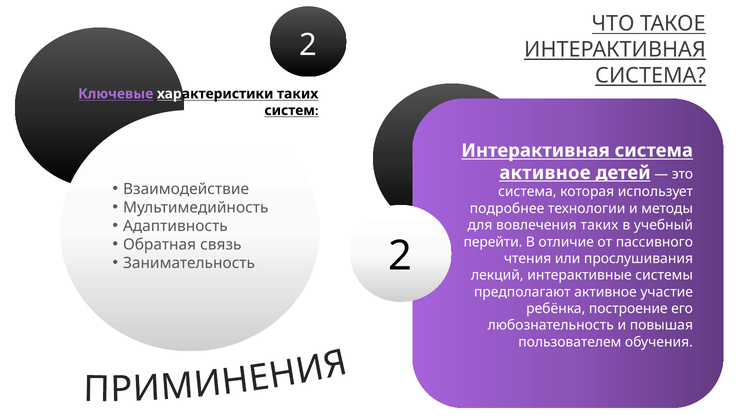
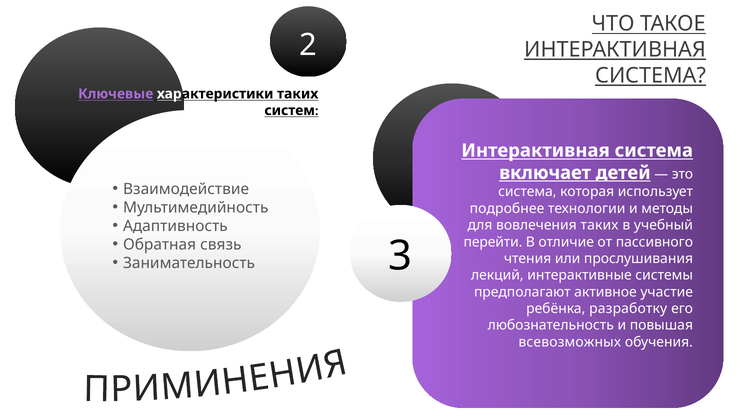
активное at (545, 173): активное -> включает
Занимательность 2: 2 -> 3
построение: построение -> разработку
пользователем: пользователем -> всевозможных
